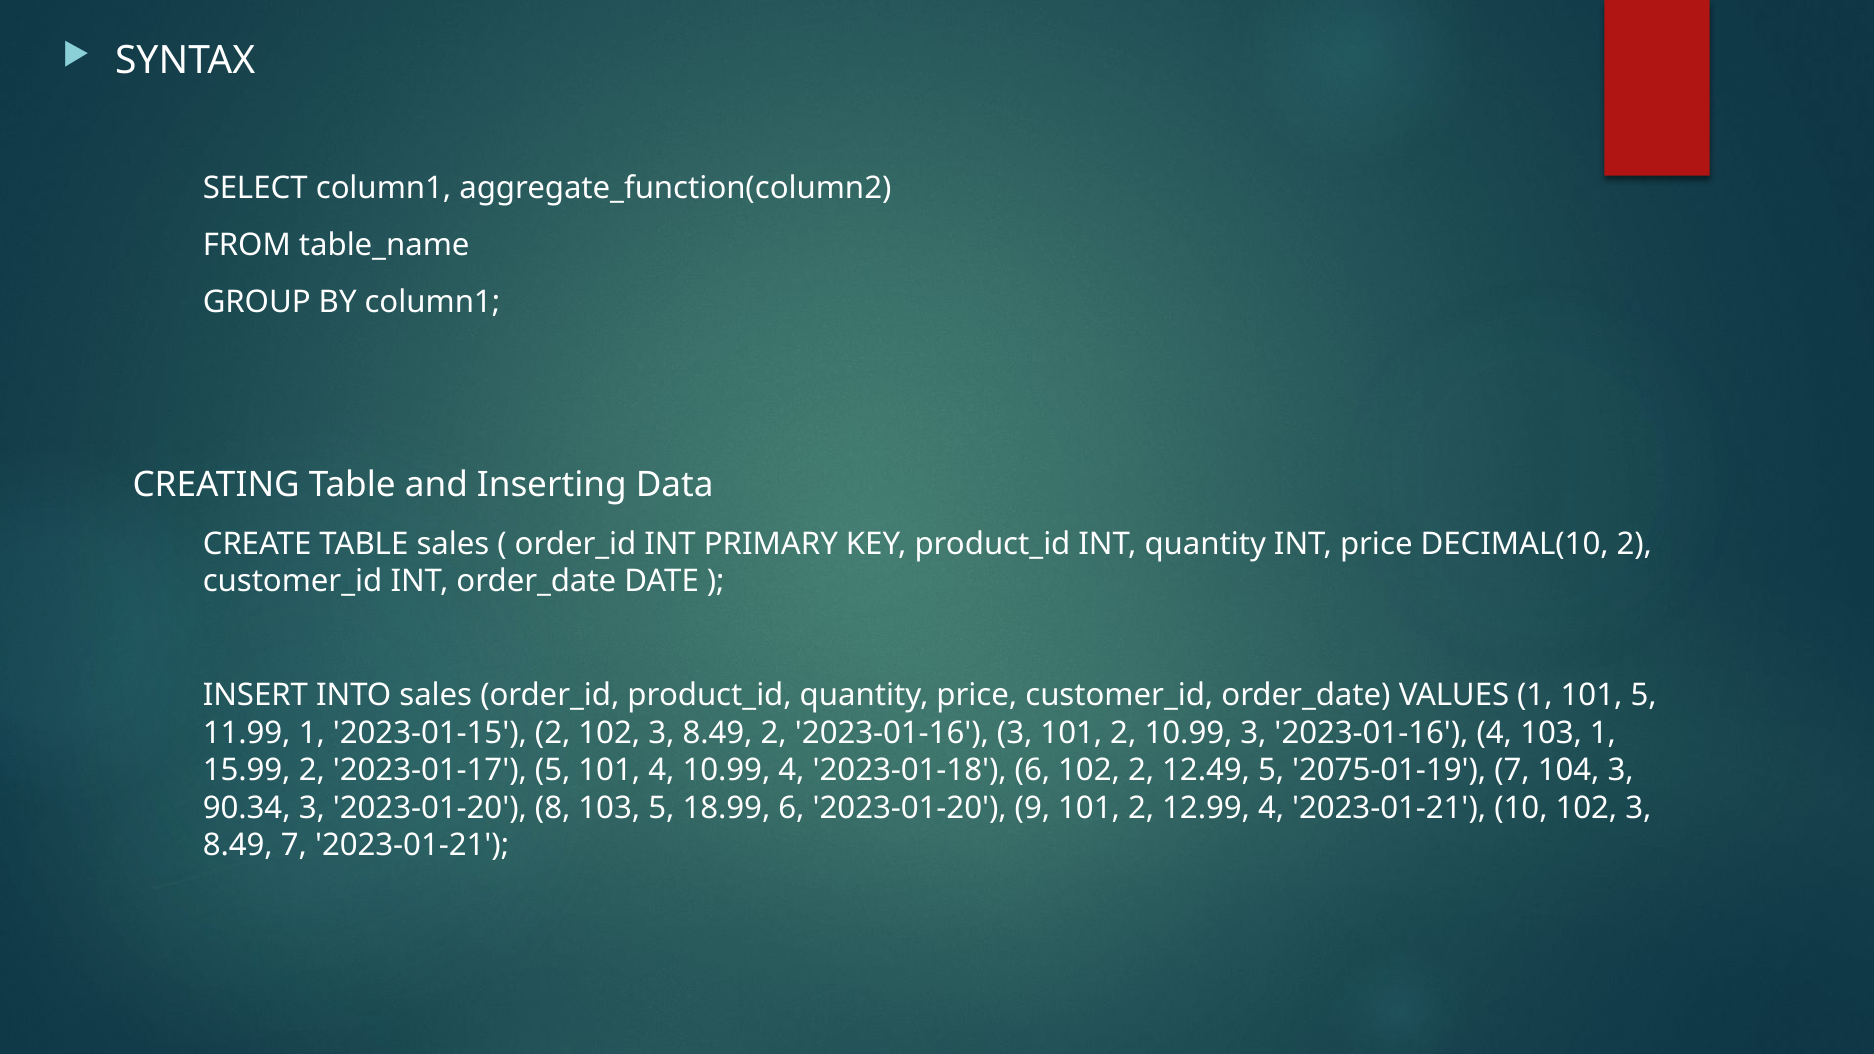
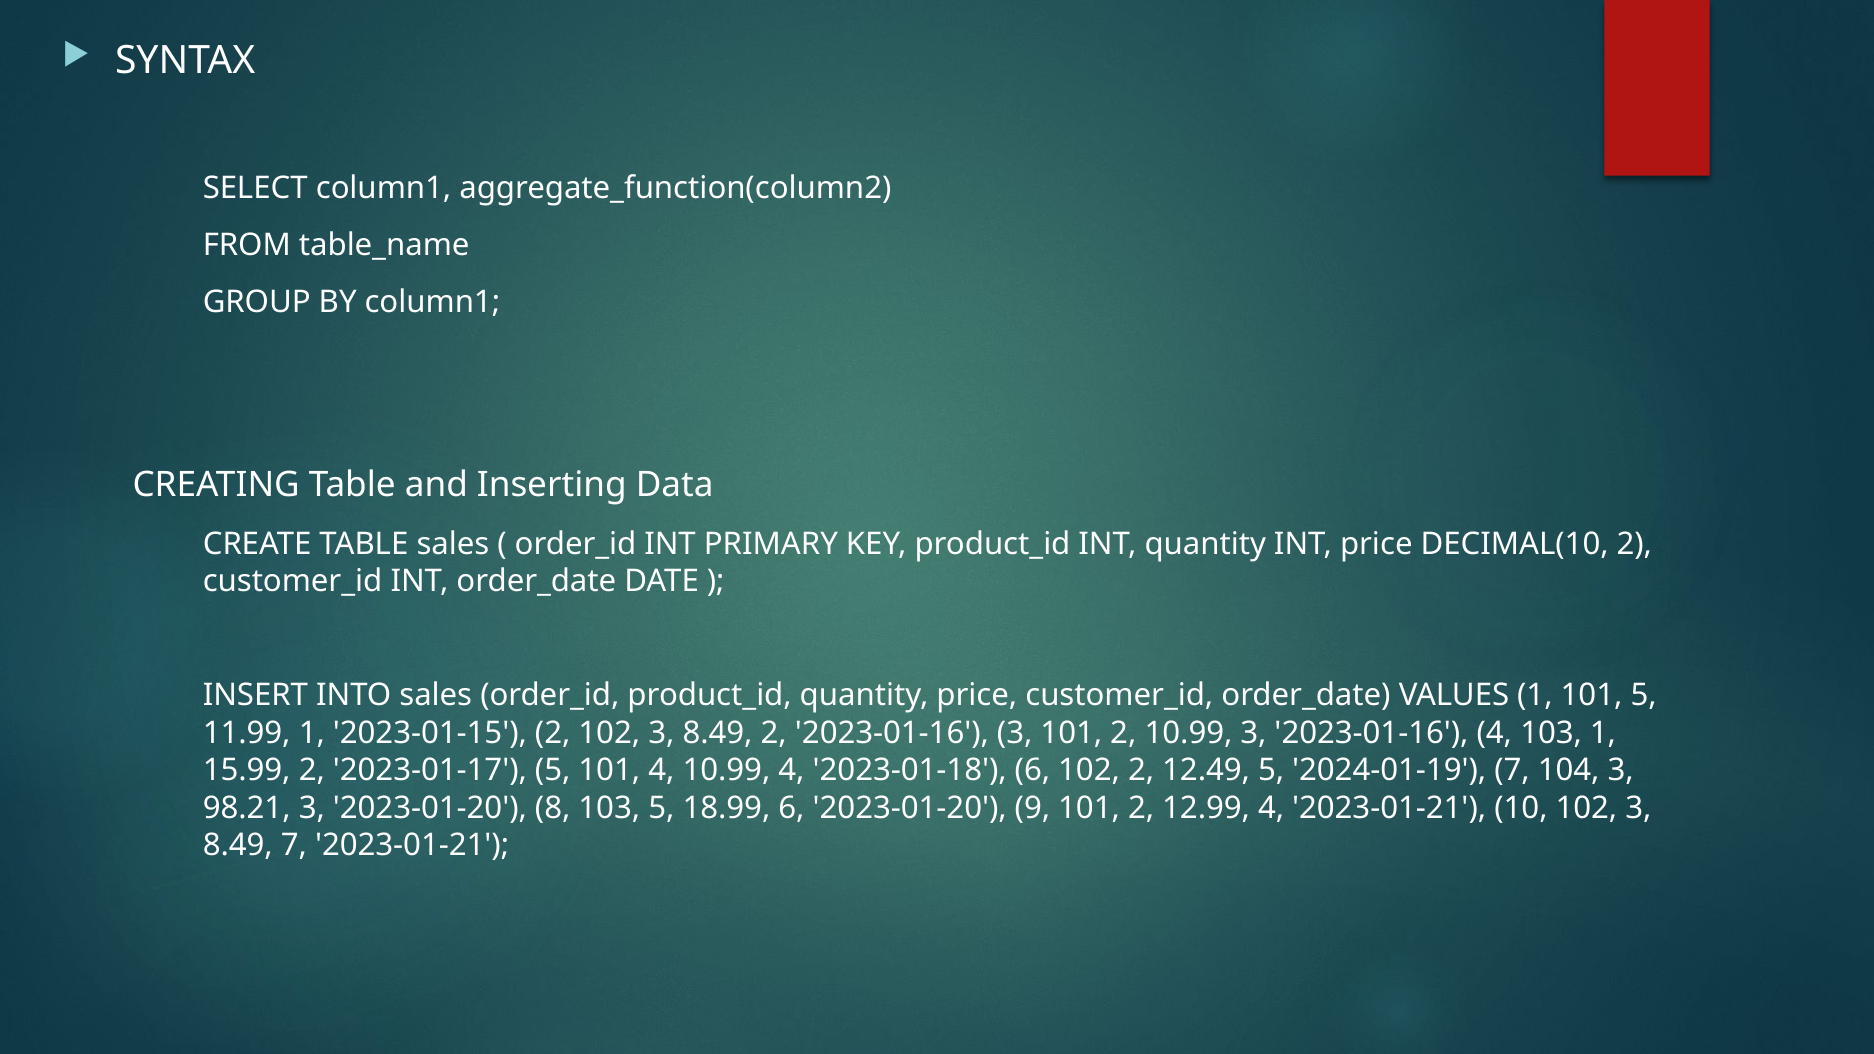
2075-01-19: 2075-01-19 -> 2024-01-19
90.34: 90.34 -> 98.21
